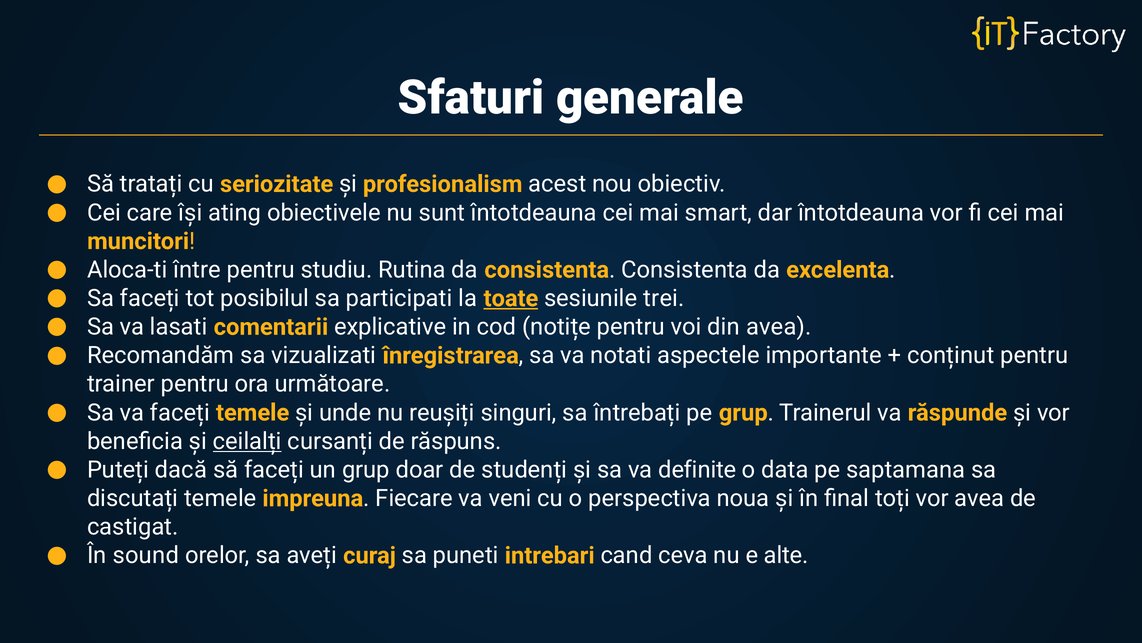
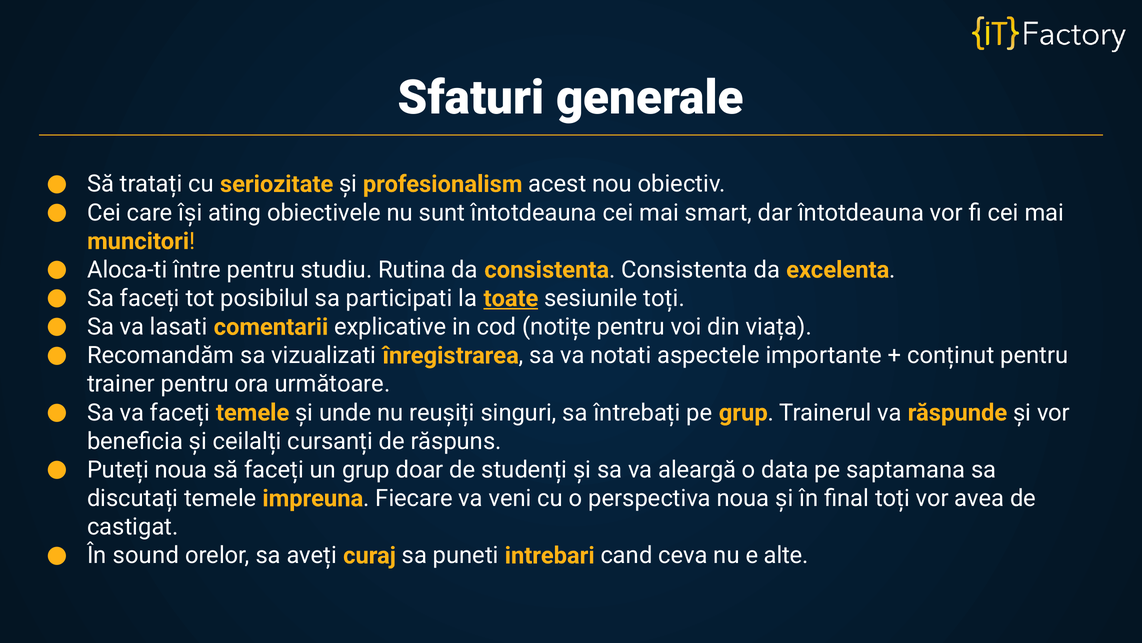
sesiunile trei: trei -> toți
din avea: avea -> viața
ceilalți underline: present -> none
Puteți dacă: dacă -> noua
definite: definite -> aleargă
